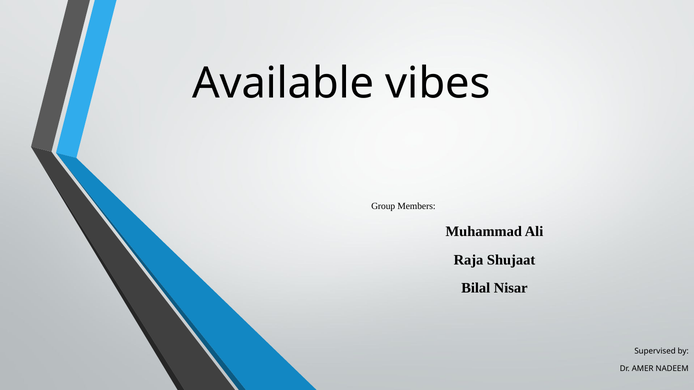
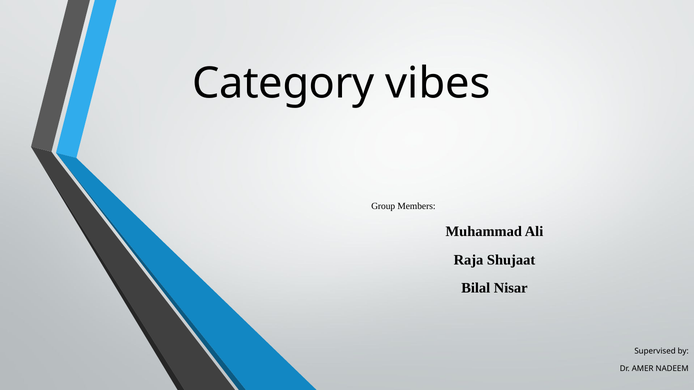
Available: Available -> Category
